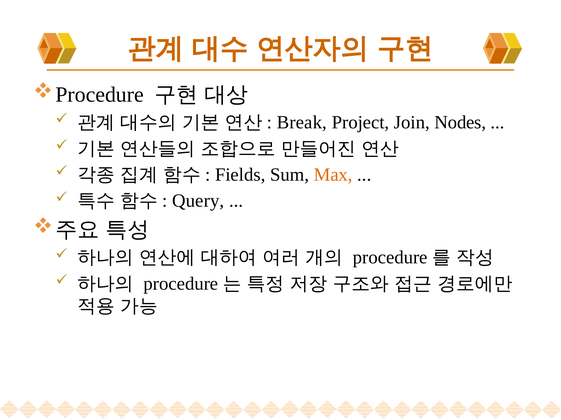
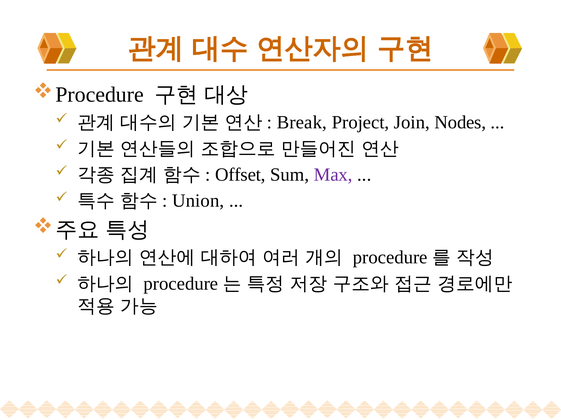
Fields: Fields -> Offset
Max colour: orange -> purple
Query: Query -> Union
